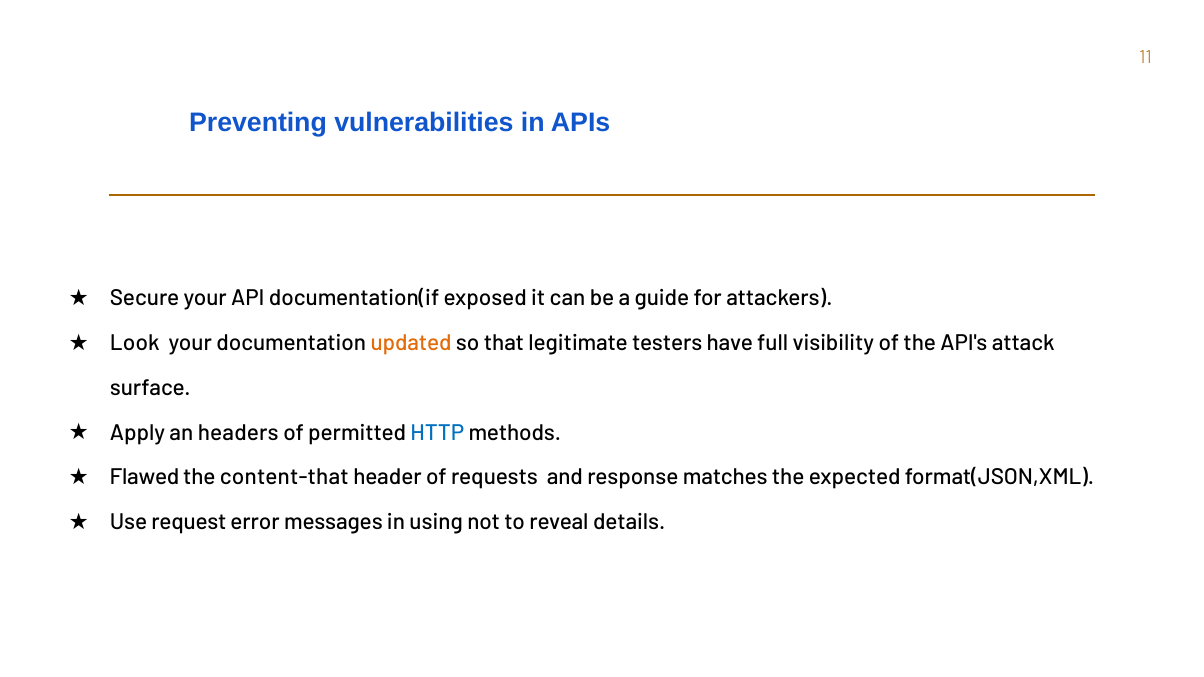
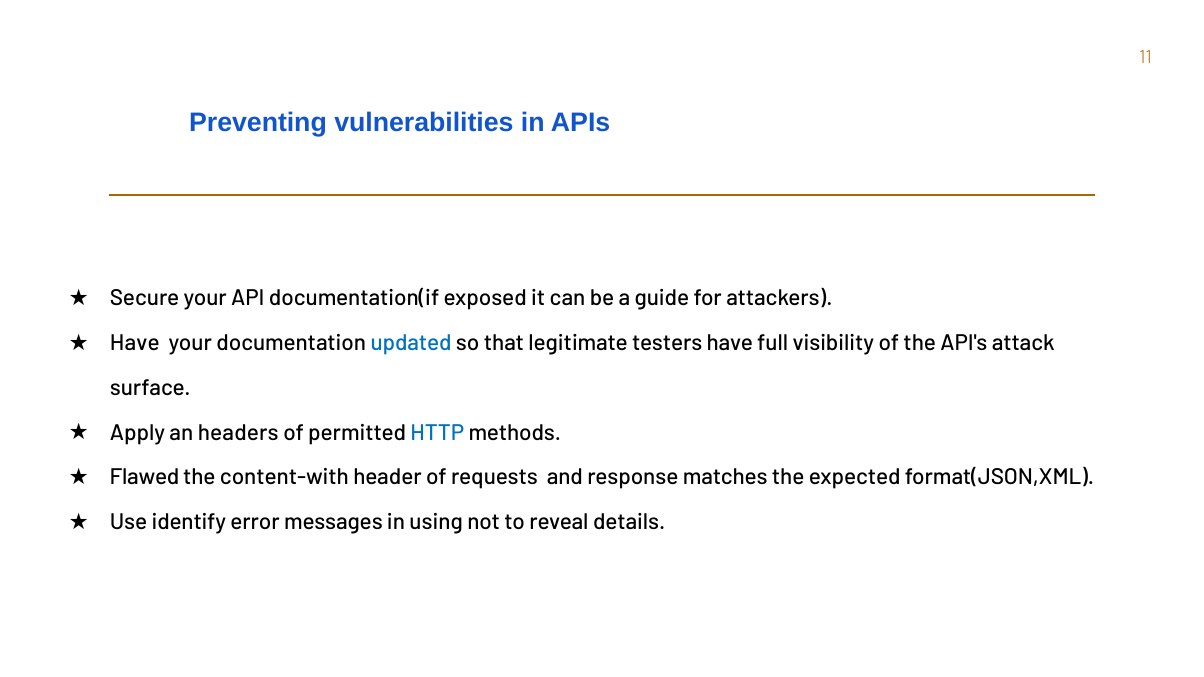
Look at (135, 343): Look -> Have
updated colour: orange -> blue
content-that: content-that -> content-with
request: request -> identify
